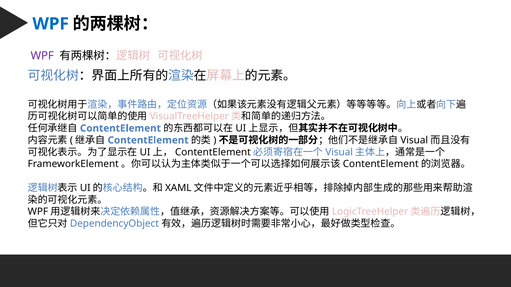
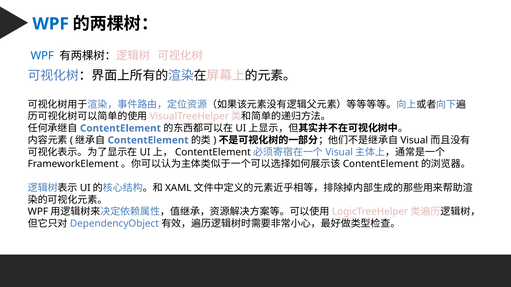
WPF at (42, 56) colour: purple -> blue
